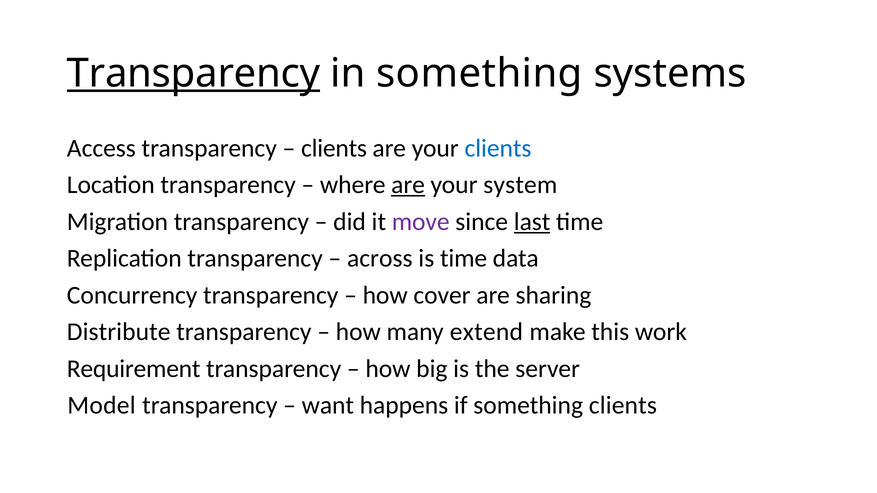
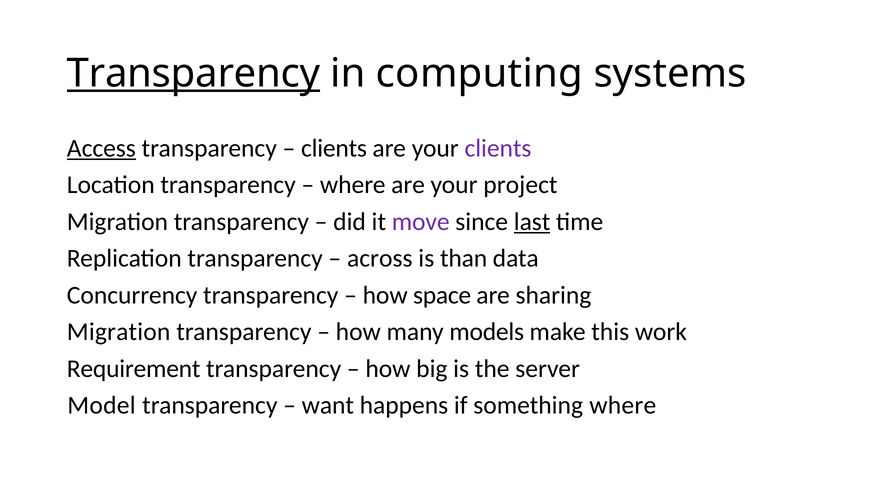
in something: something -> computing
Access underline: none -> present
clients at (498, 148) colour: blue -> purple
are at (408, 185) underline: present -> none
system: system -> project
is time: time -> than
cover: cover -> space
Distribute at (119, 332): Distribute -> Migration
extend: extend -> models
something clients: clients -> where
